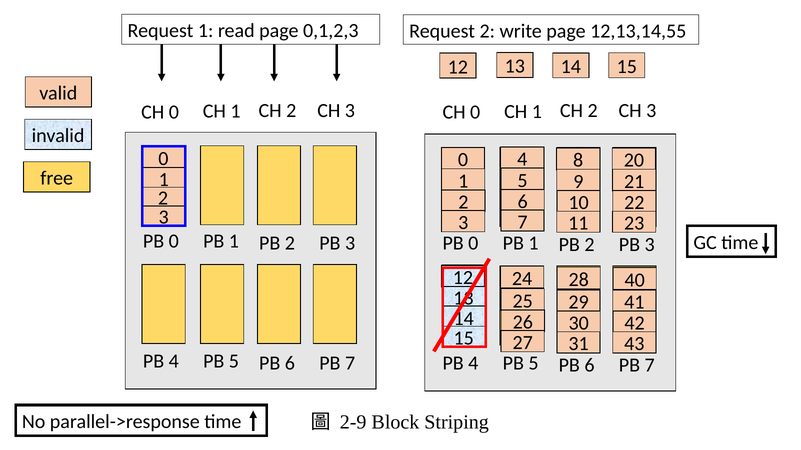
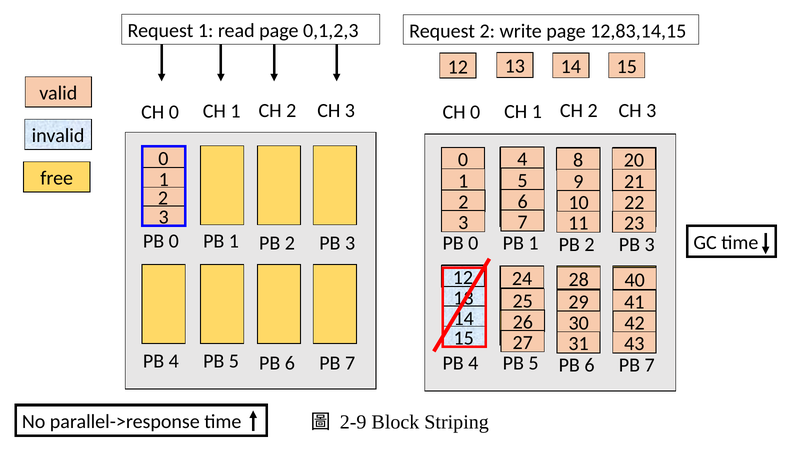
12,13,14,55: 12,13,14,55 -> 12,83,14,15
